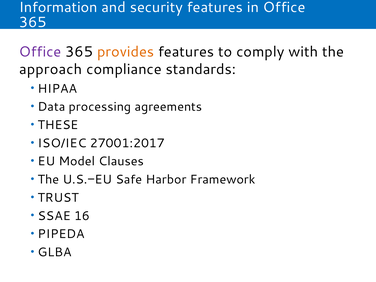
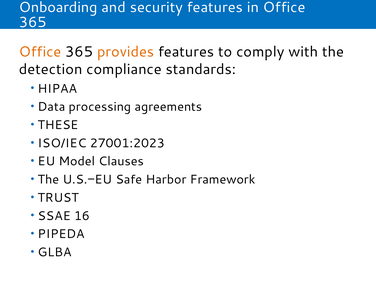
Information: Information -> Onboarding
Office at (40, 52) colour: purple -> orange
approach: approach -> detection
27001:2017: 27001:2017 -> 27001:2023
